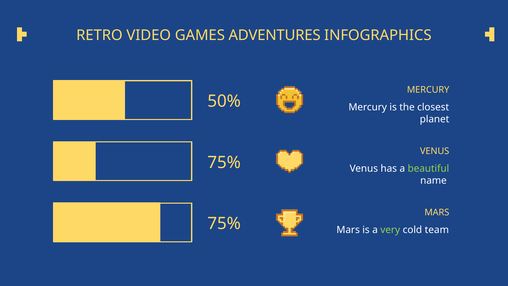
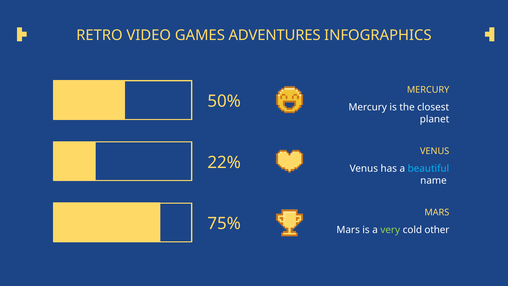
75% at (224, 162): 75% -> 22%
beautiful colour: light green -> light blue
team: team -> other
